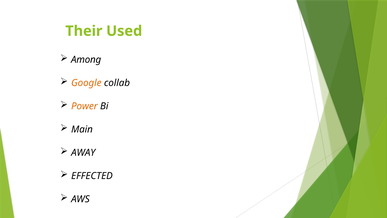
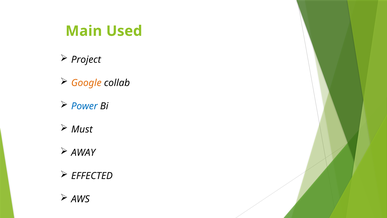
Their: Their -> Main
Among: Among -> Project
Power colour: orange -> blue
Main: Main -> Must
